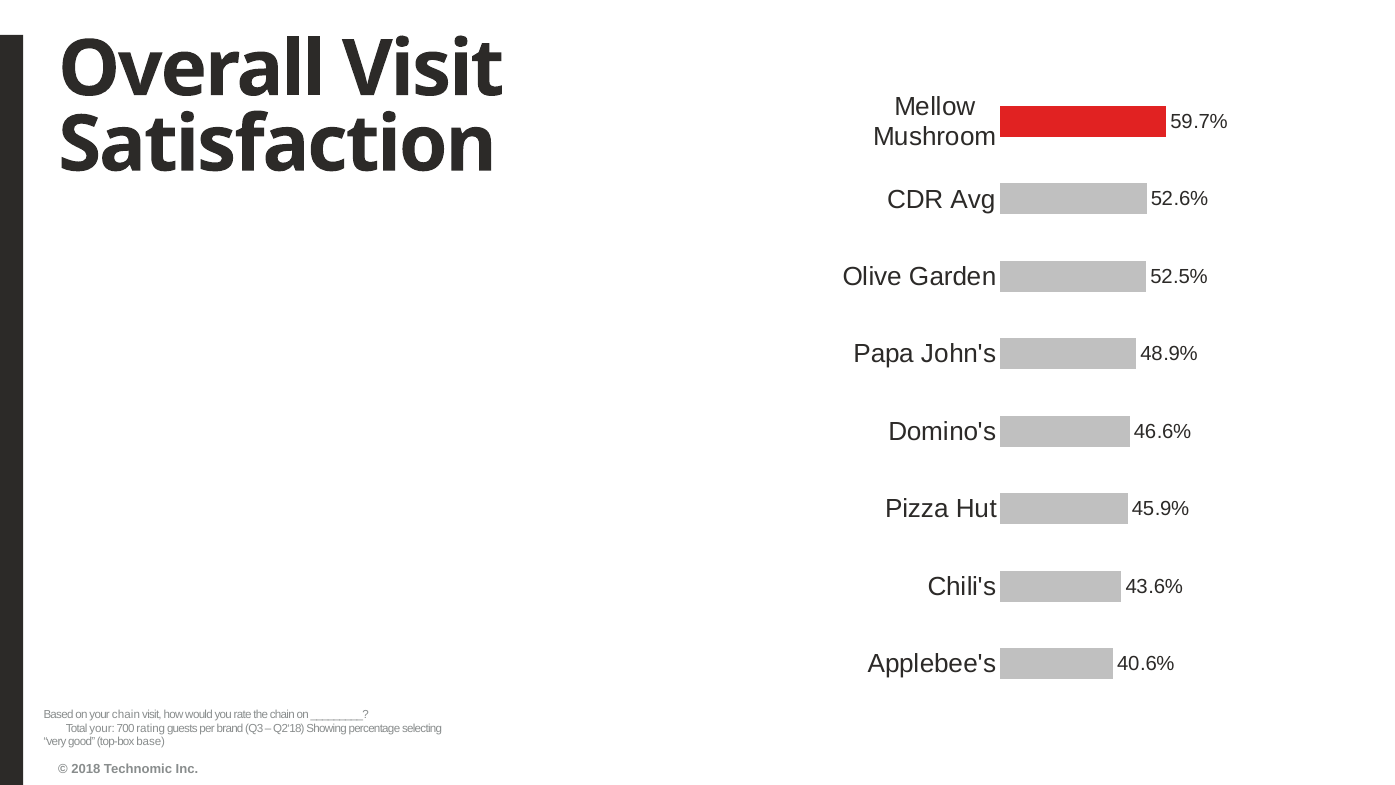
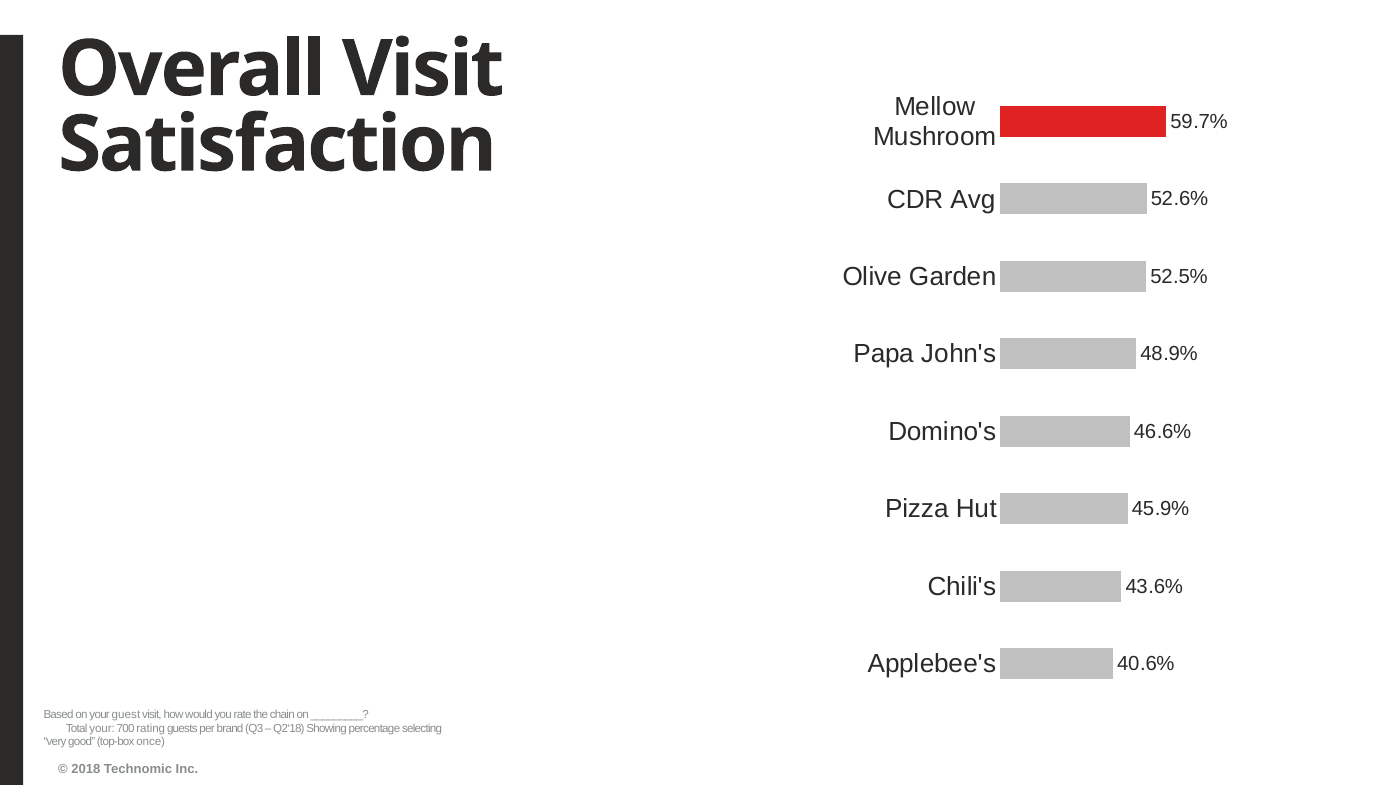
your chain: chain -> guest
base: base -> once
